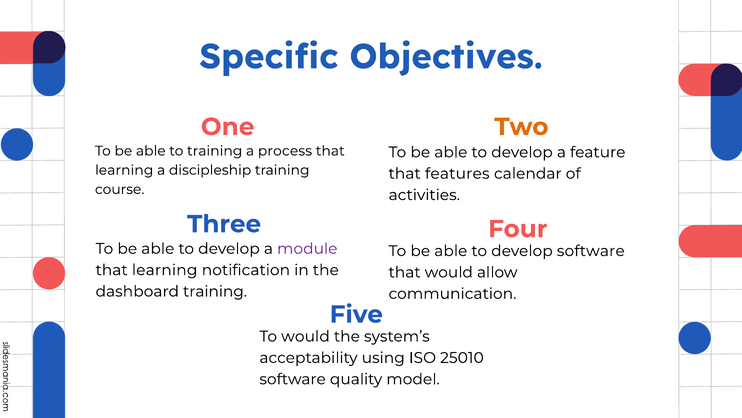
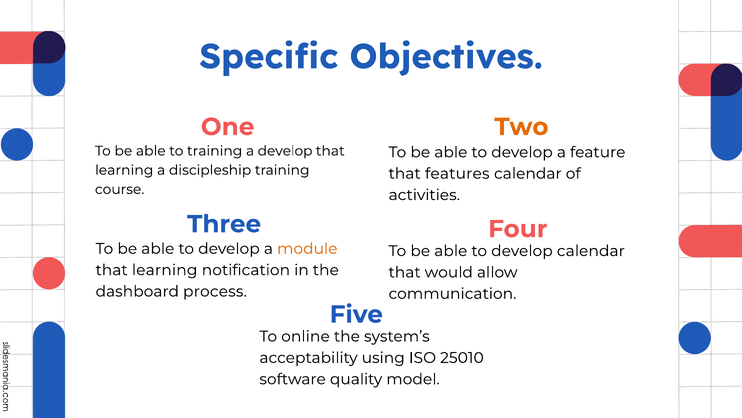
a process: process -> develop
module colour: purple -> orange
develop software: software -> calendar
dashboard training: training -> process
To would: would -> online
